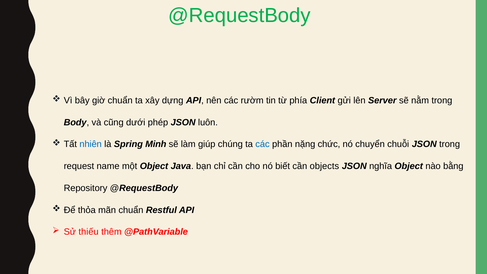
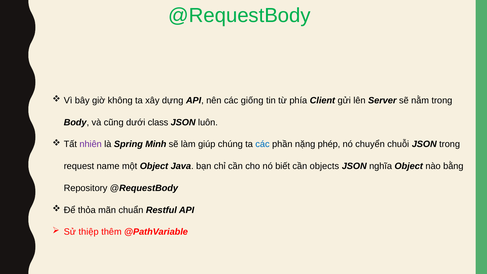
giờ chuẩn: chuẩn -> không
rườm: rườm -> giống
phép: phép -> class
nhiên colour: blue -> purple
chức: chức -> phép
thiếu: thiếu -> thiệp
